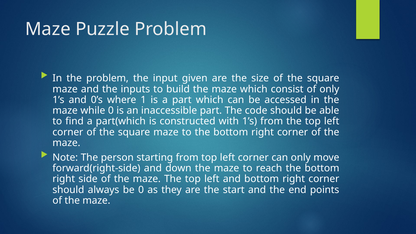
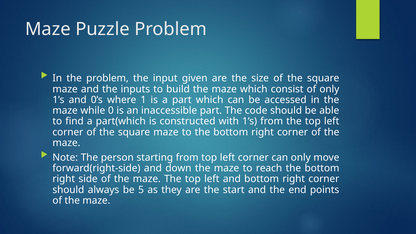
be 0: 0 -> 5
